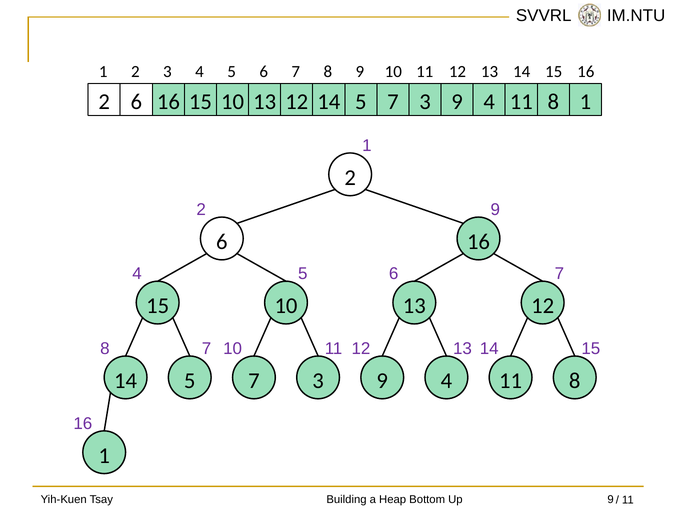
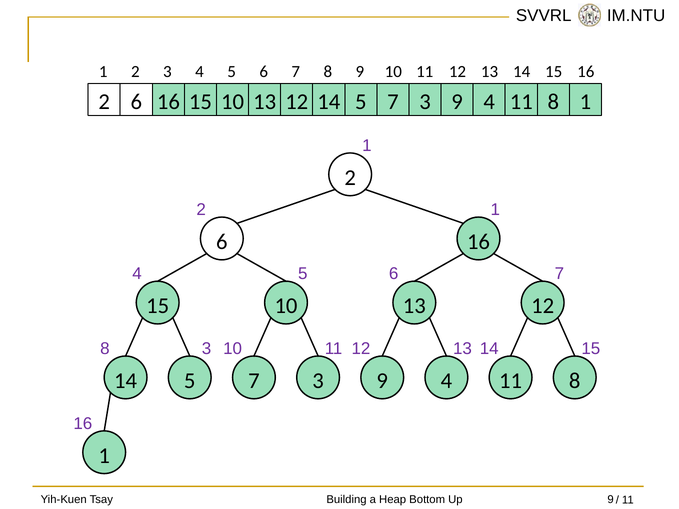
9 at (495, 210): 9 -> 1
8 7: 7 -> 3
